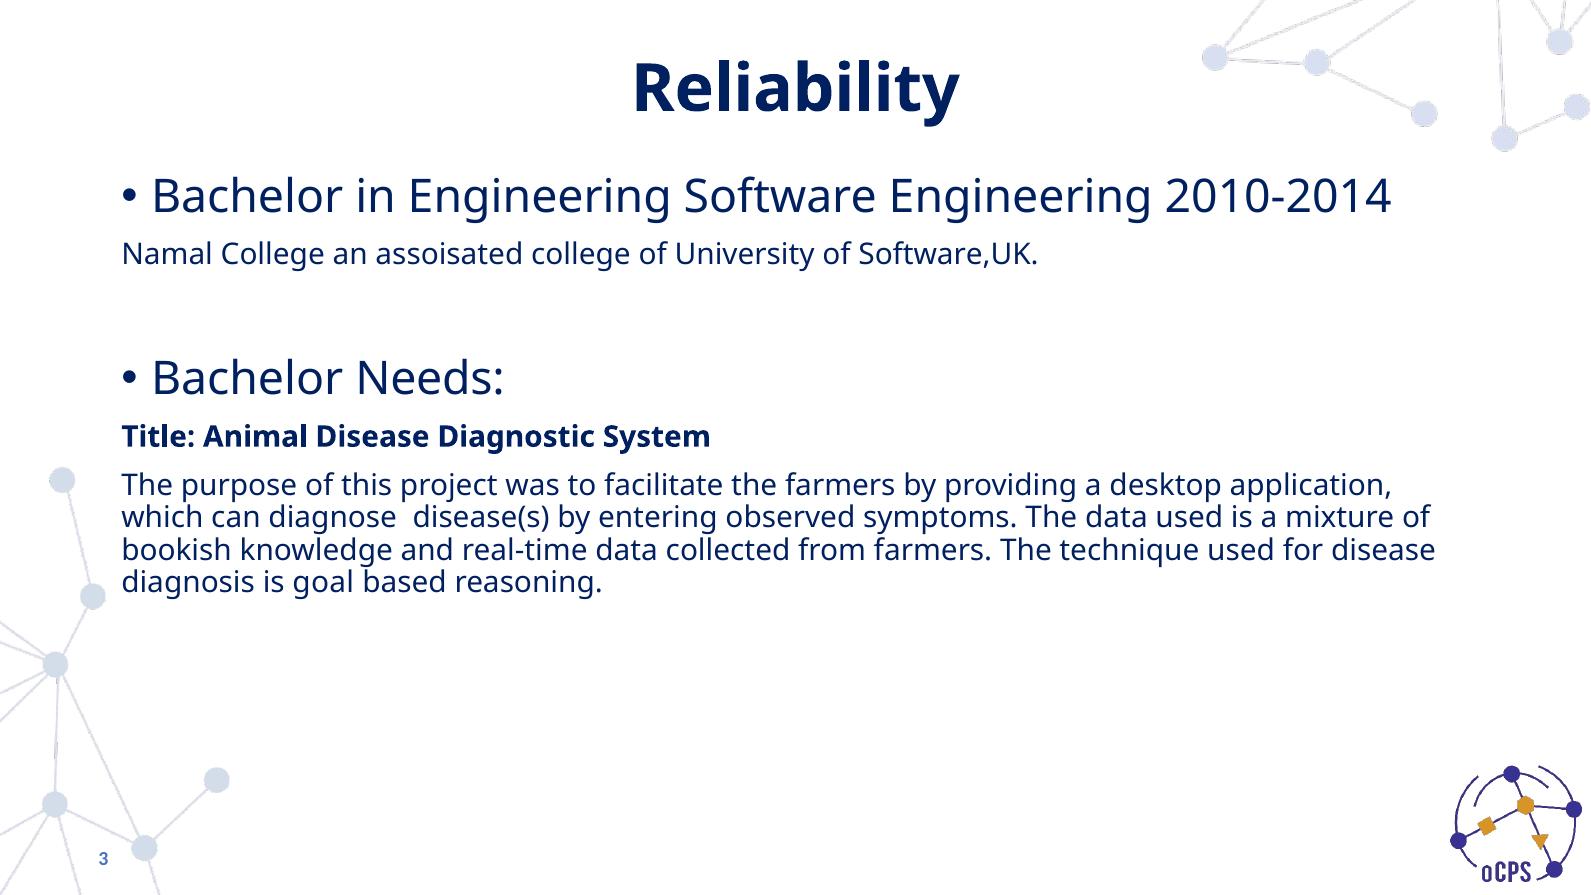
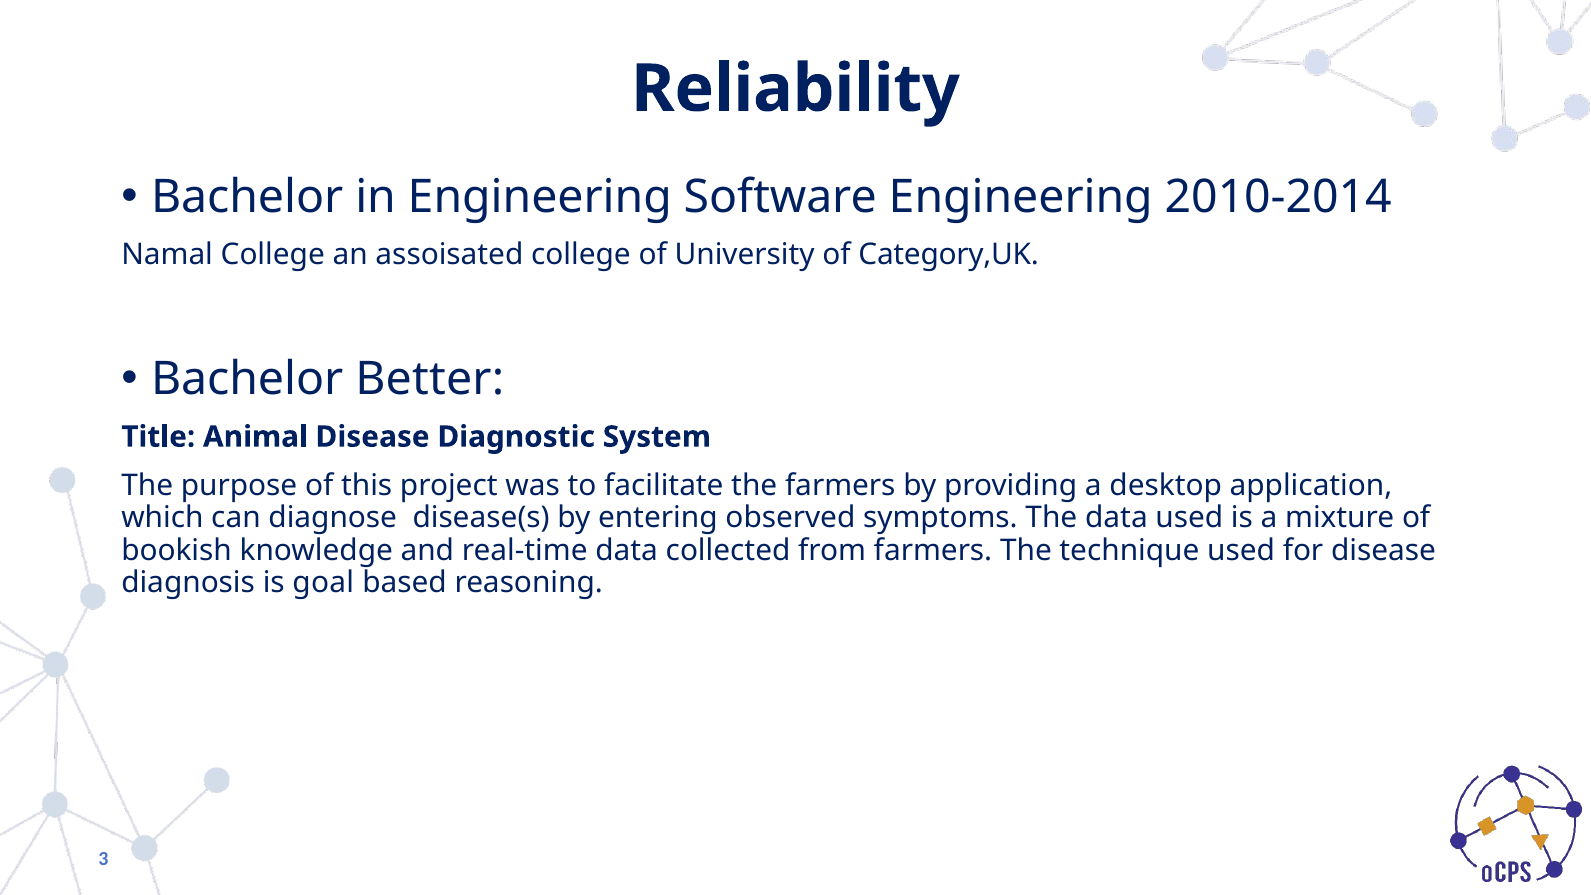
Software,UK: Software,UK -> Category,UK
Needs: Needs -> Better
